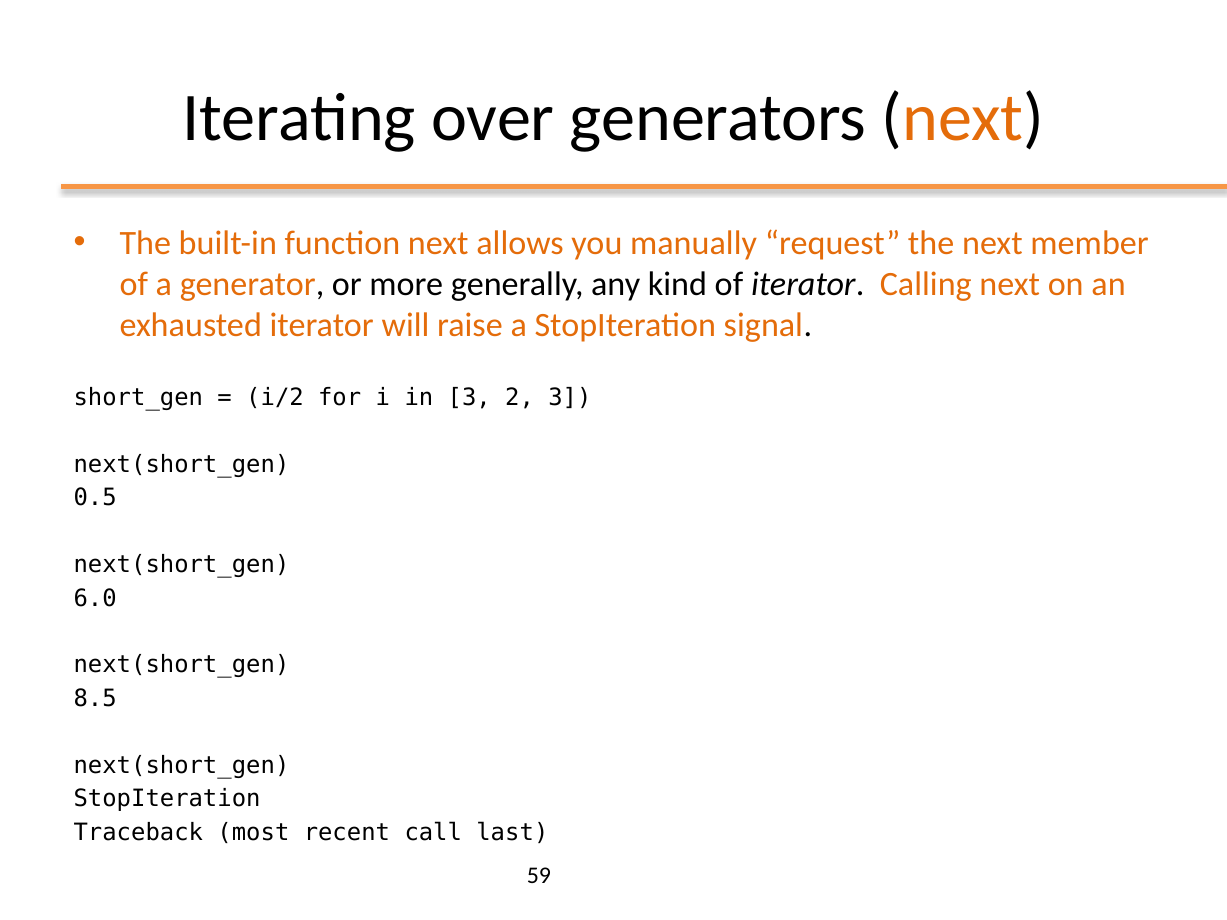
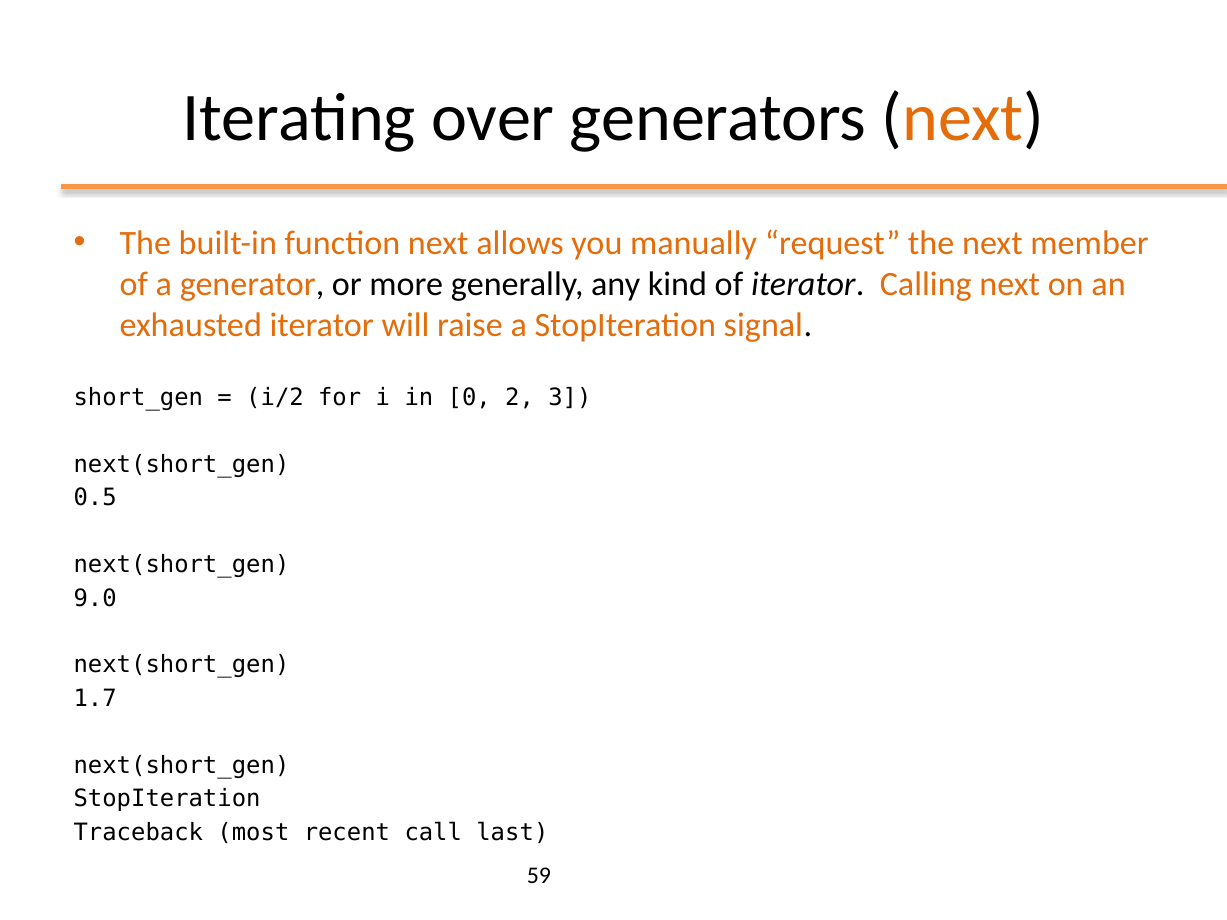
in 3: 3 -> 0
6.0: 6.0 -> 9.0
8.5: 8.5 -> 1.7
